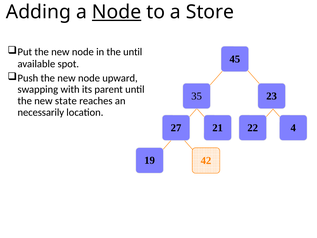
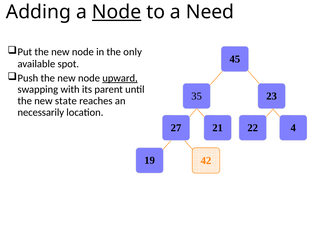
Store: Store -> Need
the until: until -> only
upward underline: none -> present
